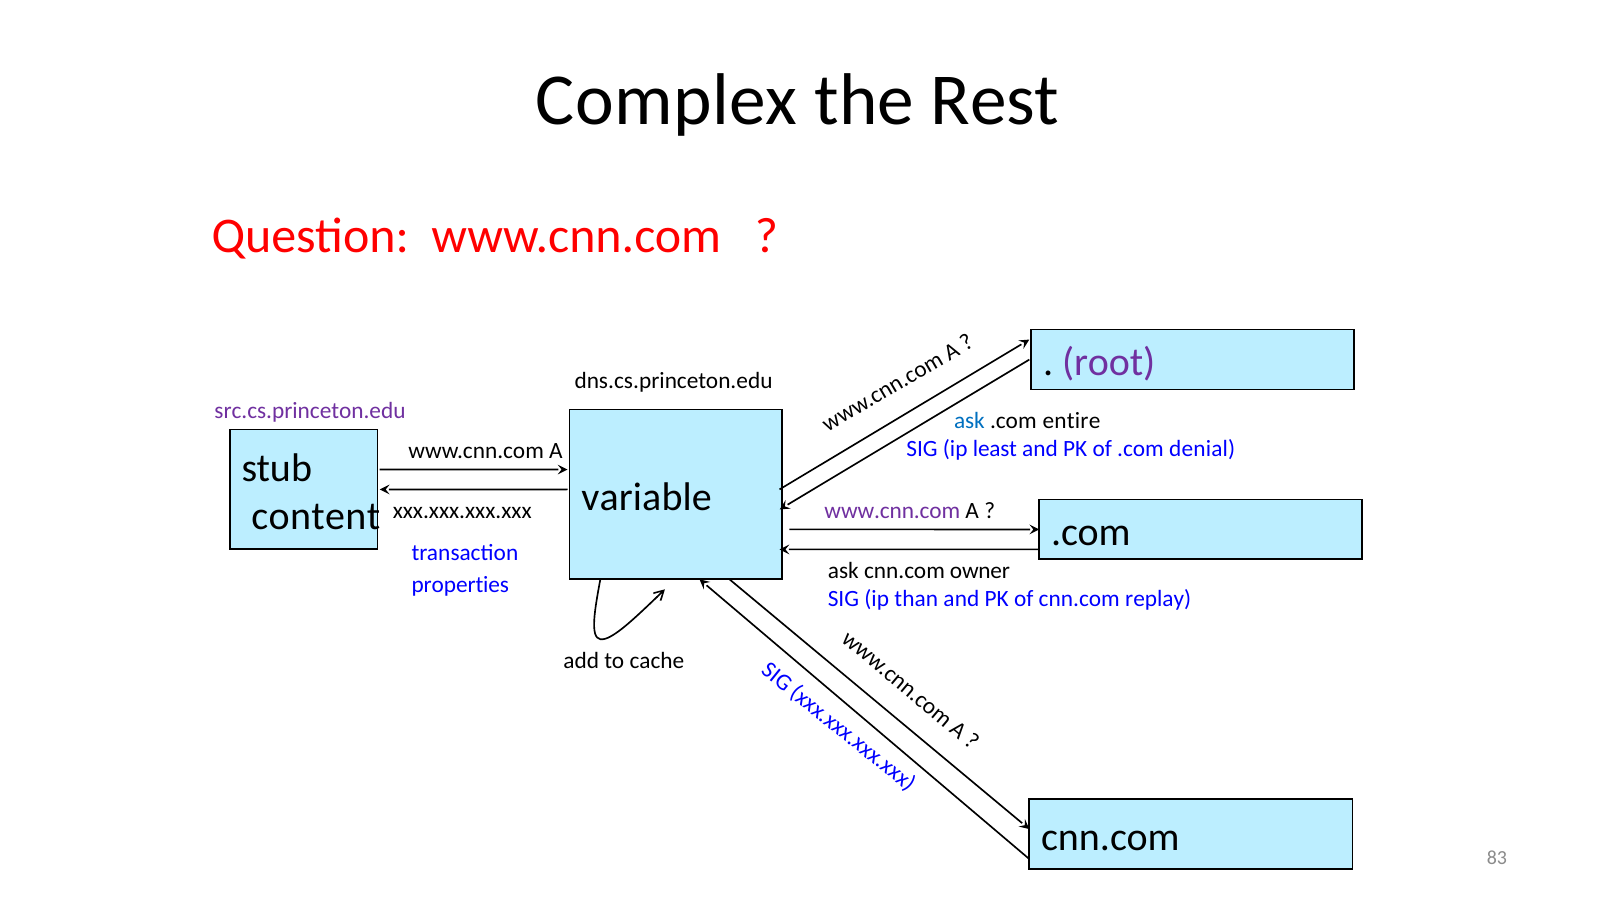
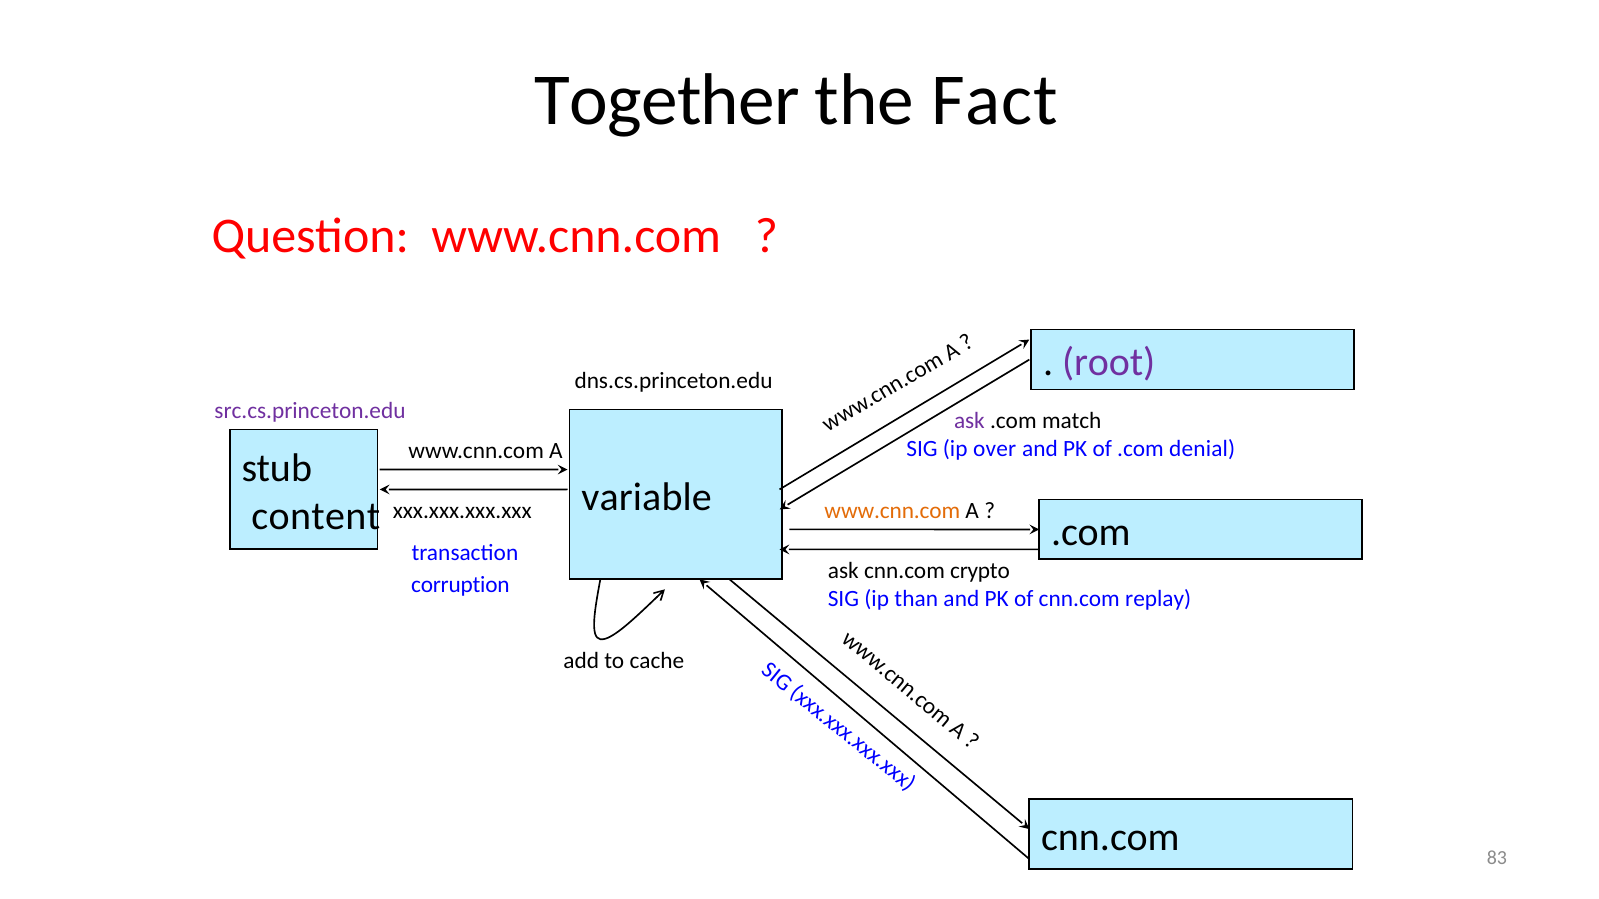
Complex: Complex -> Together
Rest: Rest -> Fact
ask at (969, 421) colour: blue -> purple
entire: entire -> match
least: least -> over
www.cnn.com at (892, 511) colour: purple -> orange
owner: owner -> crypto
properties: properties -> corruption
